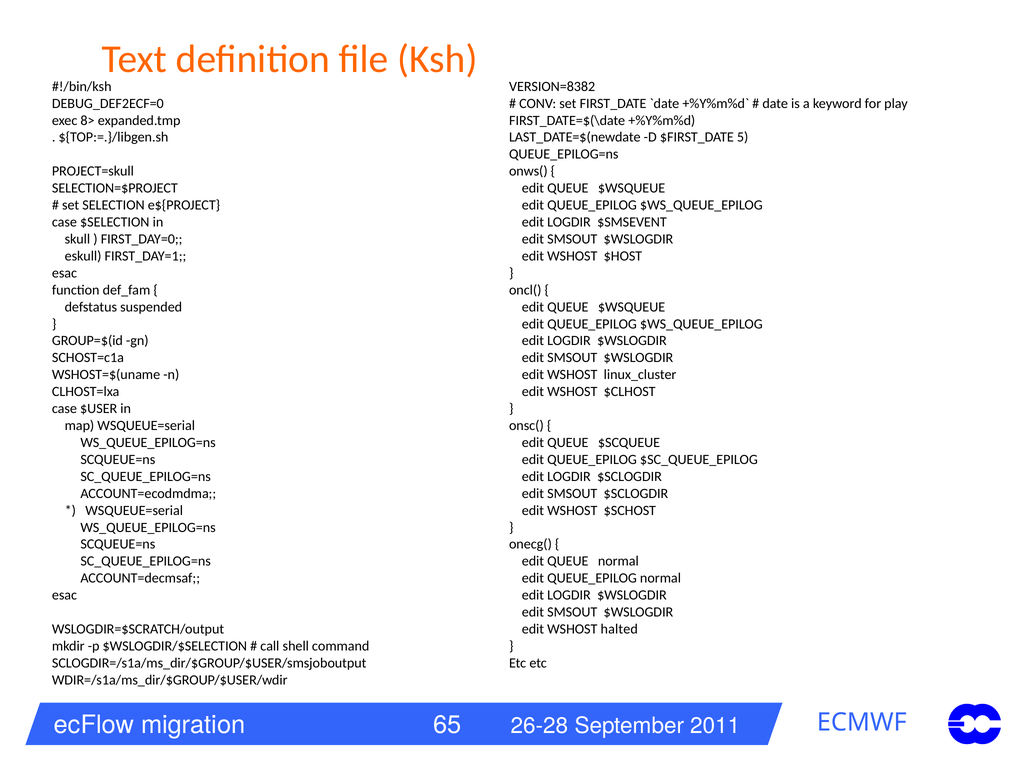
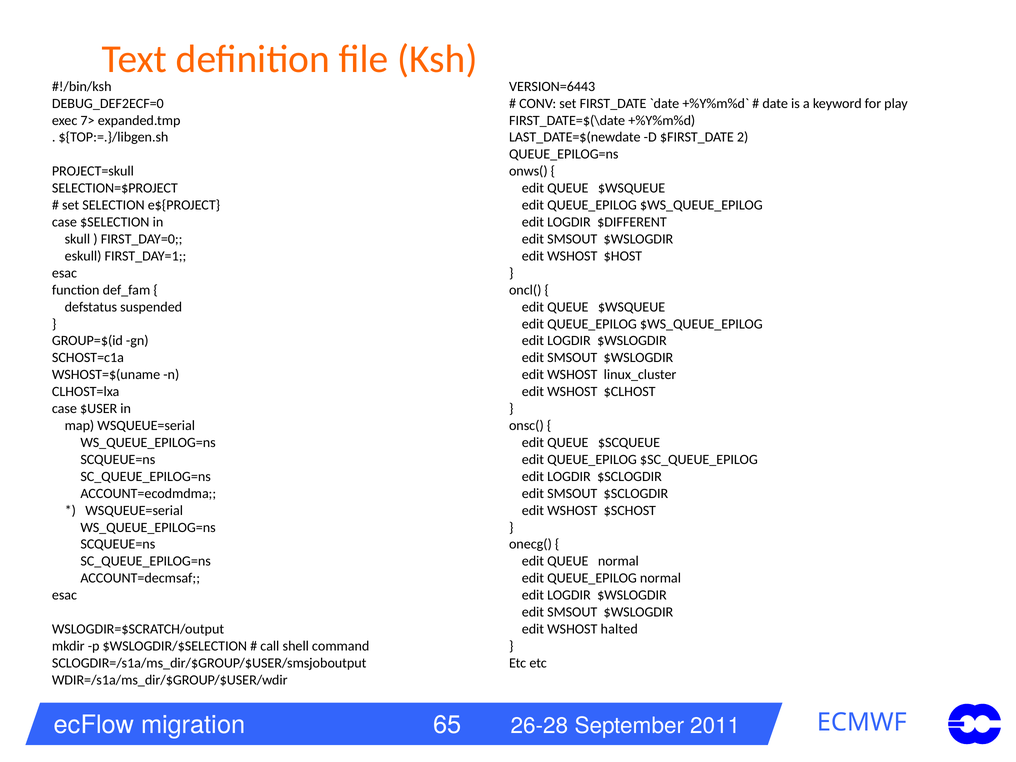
VERSION=8382: VERSION=8382 -> VERSION=6443
8>: 8> -> 7>
5: 5 -> 2
$SMSEVENT: $SMSEVENT -> $DIFFERENT
